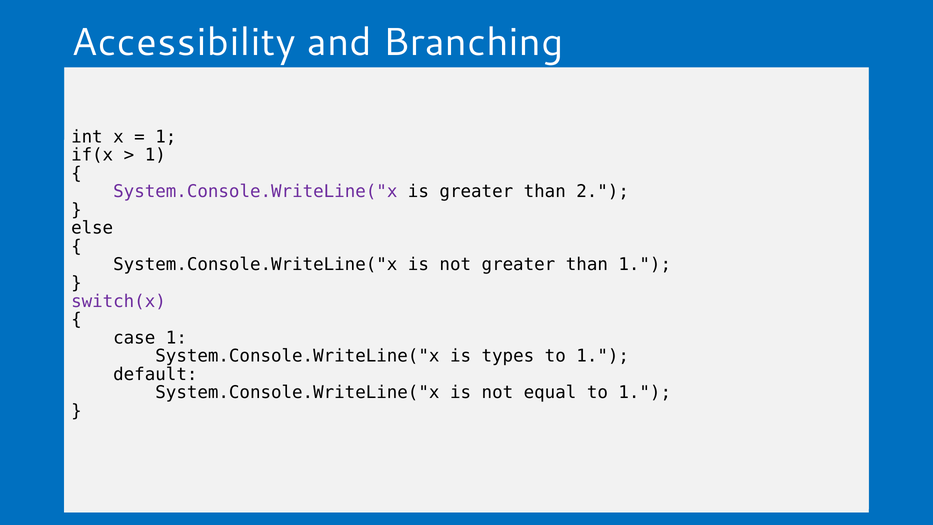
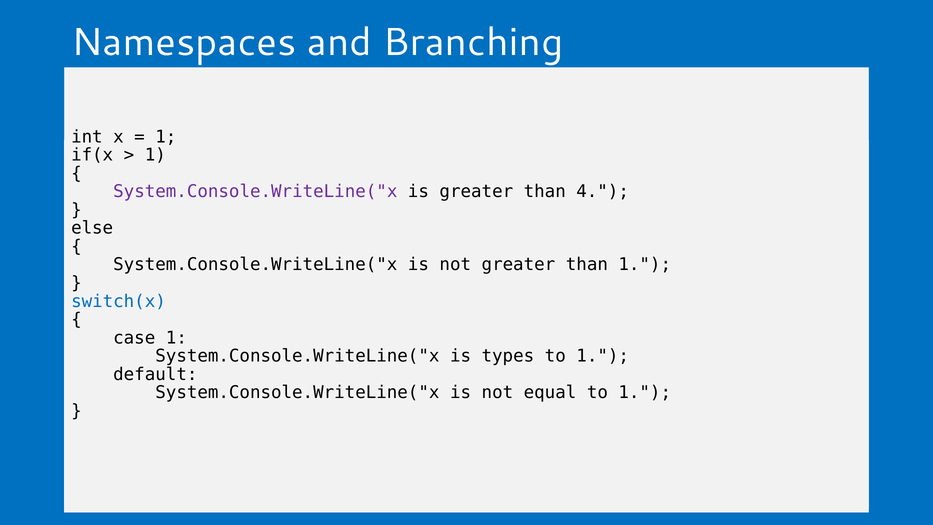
Accessibility: Accessibility -> Namespaces
2: 2 -> 4
switch(x colour: purple -> blue
